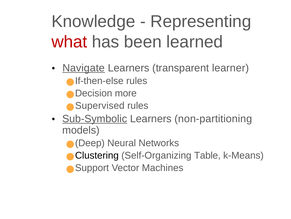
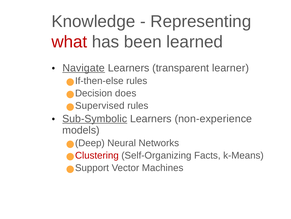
more: more -> does
non-partitioning: non-partitioning -> non-experience
Clustering colour: black -> red
Table: Table -> Facts
